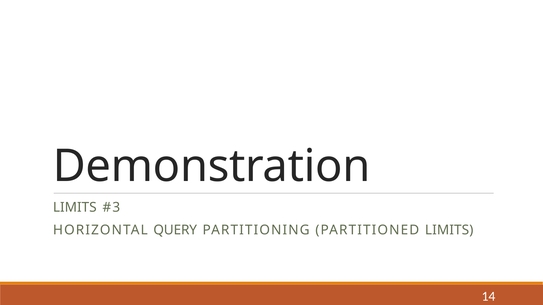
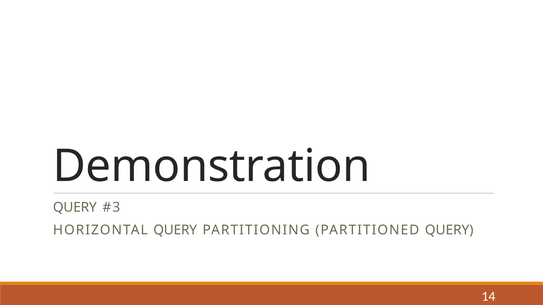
LIMITS at (75, 208): LIMITS -> QUERY
PARTITIONED LIMITS: LIMITS -> QUERY
